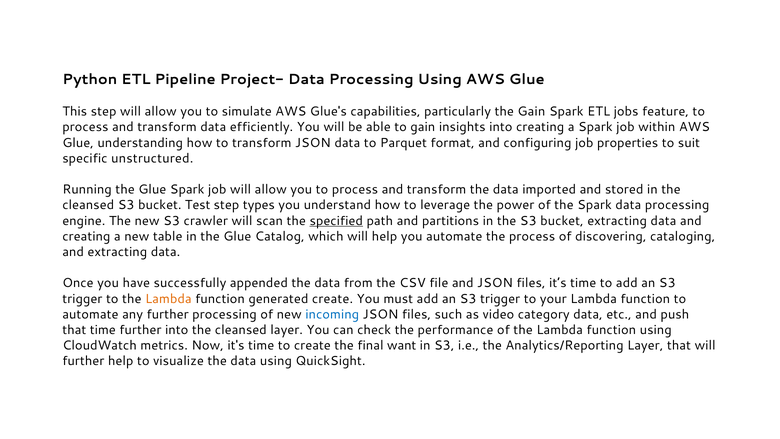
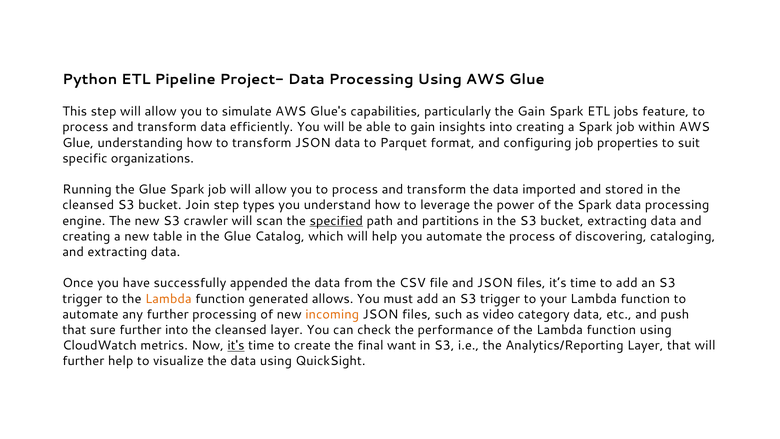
unstructured: unstructured -> organizations
Test: Test -> Join
generated create: create -> allows
incoming colour: blue -> orange
that time: time -> sure
it's underline: none -> present
